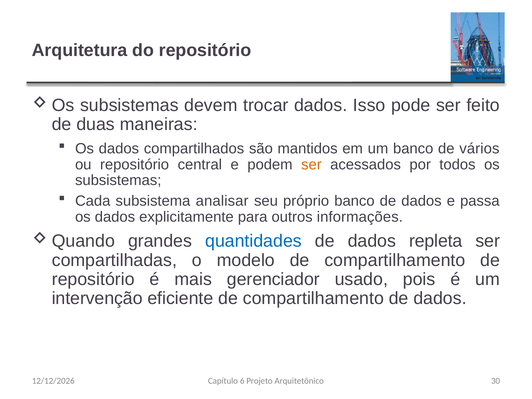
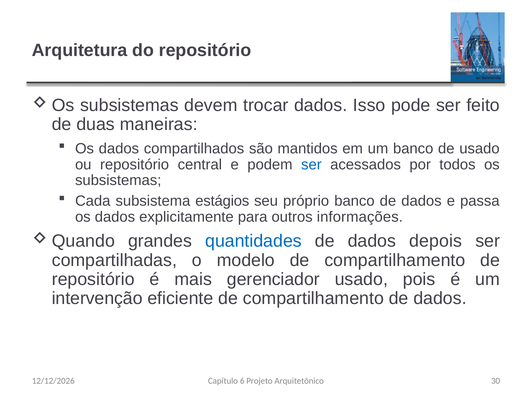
de vários: vários -> usado
ser at (311, 164) colour: orange -> blue
analisar: analisar -> estágios
repleta: repleta -> depois
